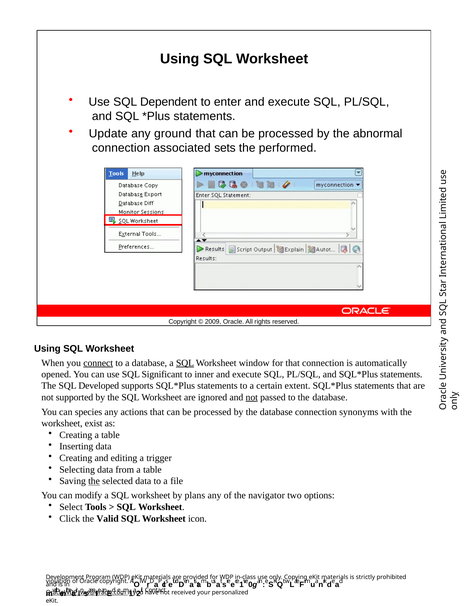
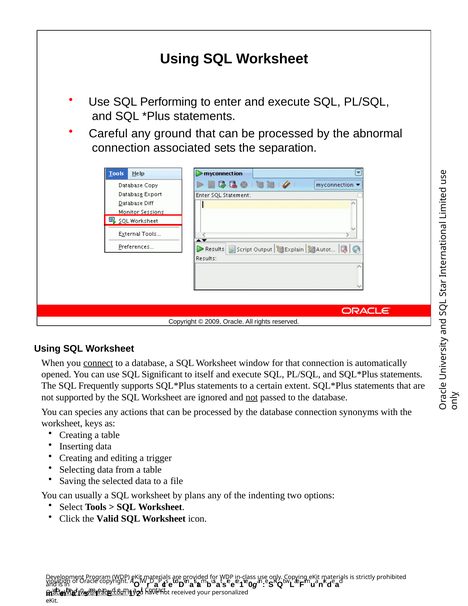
Dependent: Dependent -> Performing
Update: Update -> Careful
performed: performed -> separation
SQL at (185, 363) underline: present -> none
inner: inner -> itself
Developed: Developed -> Frequently
exist: exist -> keys
the at (94, 481) underline: present -> none
modify: modify -> usually
navigator: navigator -> indenting
